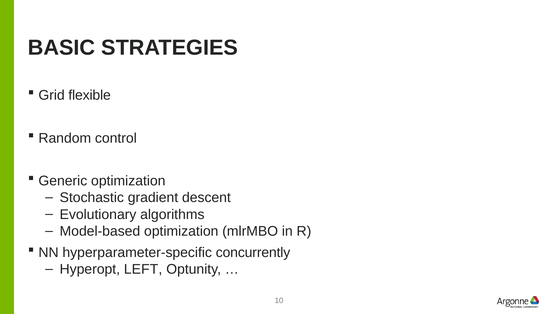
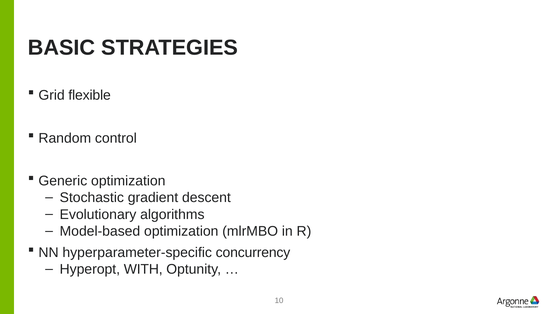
concurrently: concurrently -> concurrency
LEFT: LEFT -> WITH
